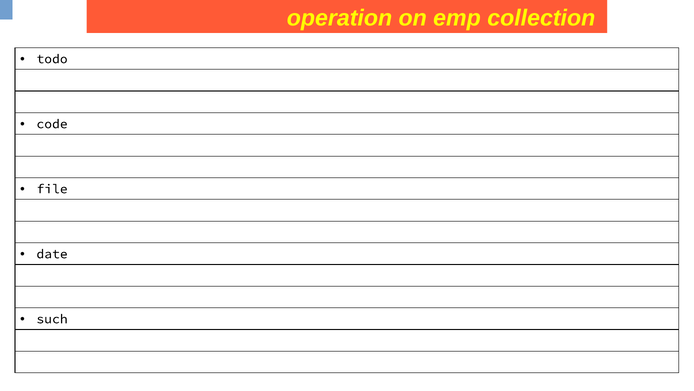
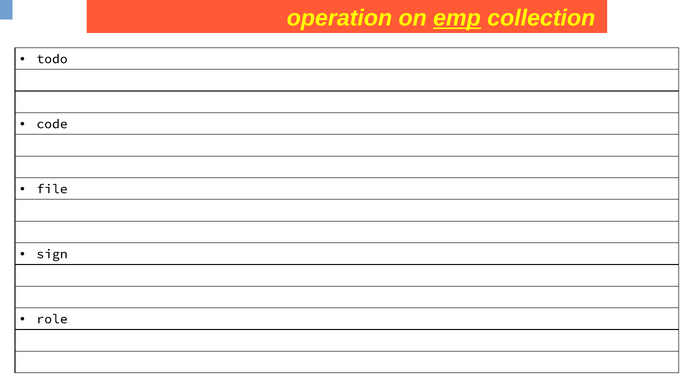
emp underline: none -> present
date: date -> sign
such: such -> role
